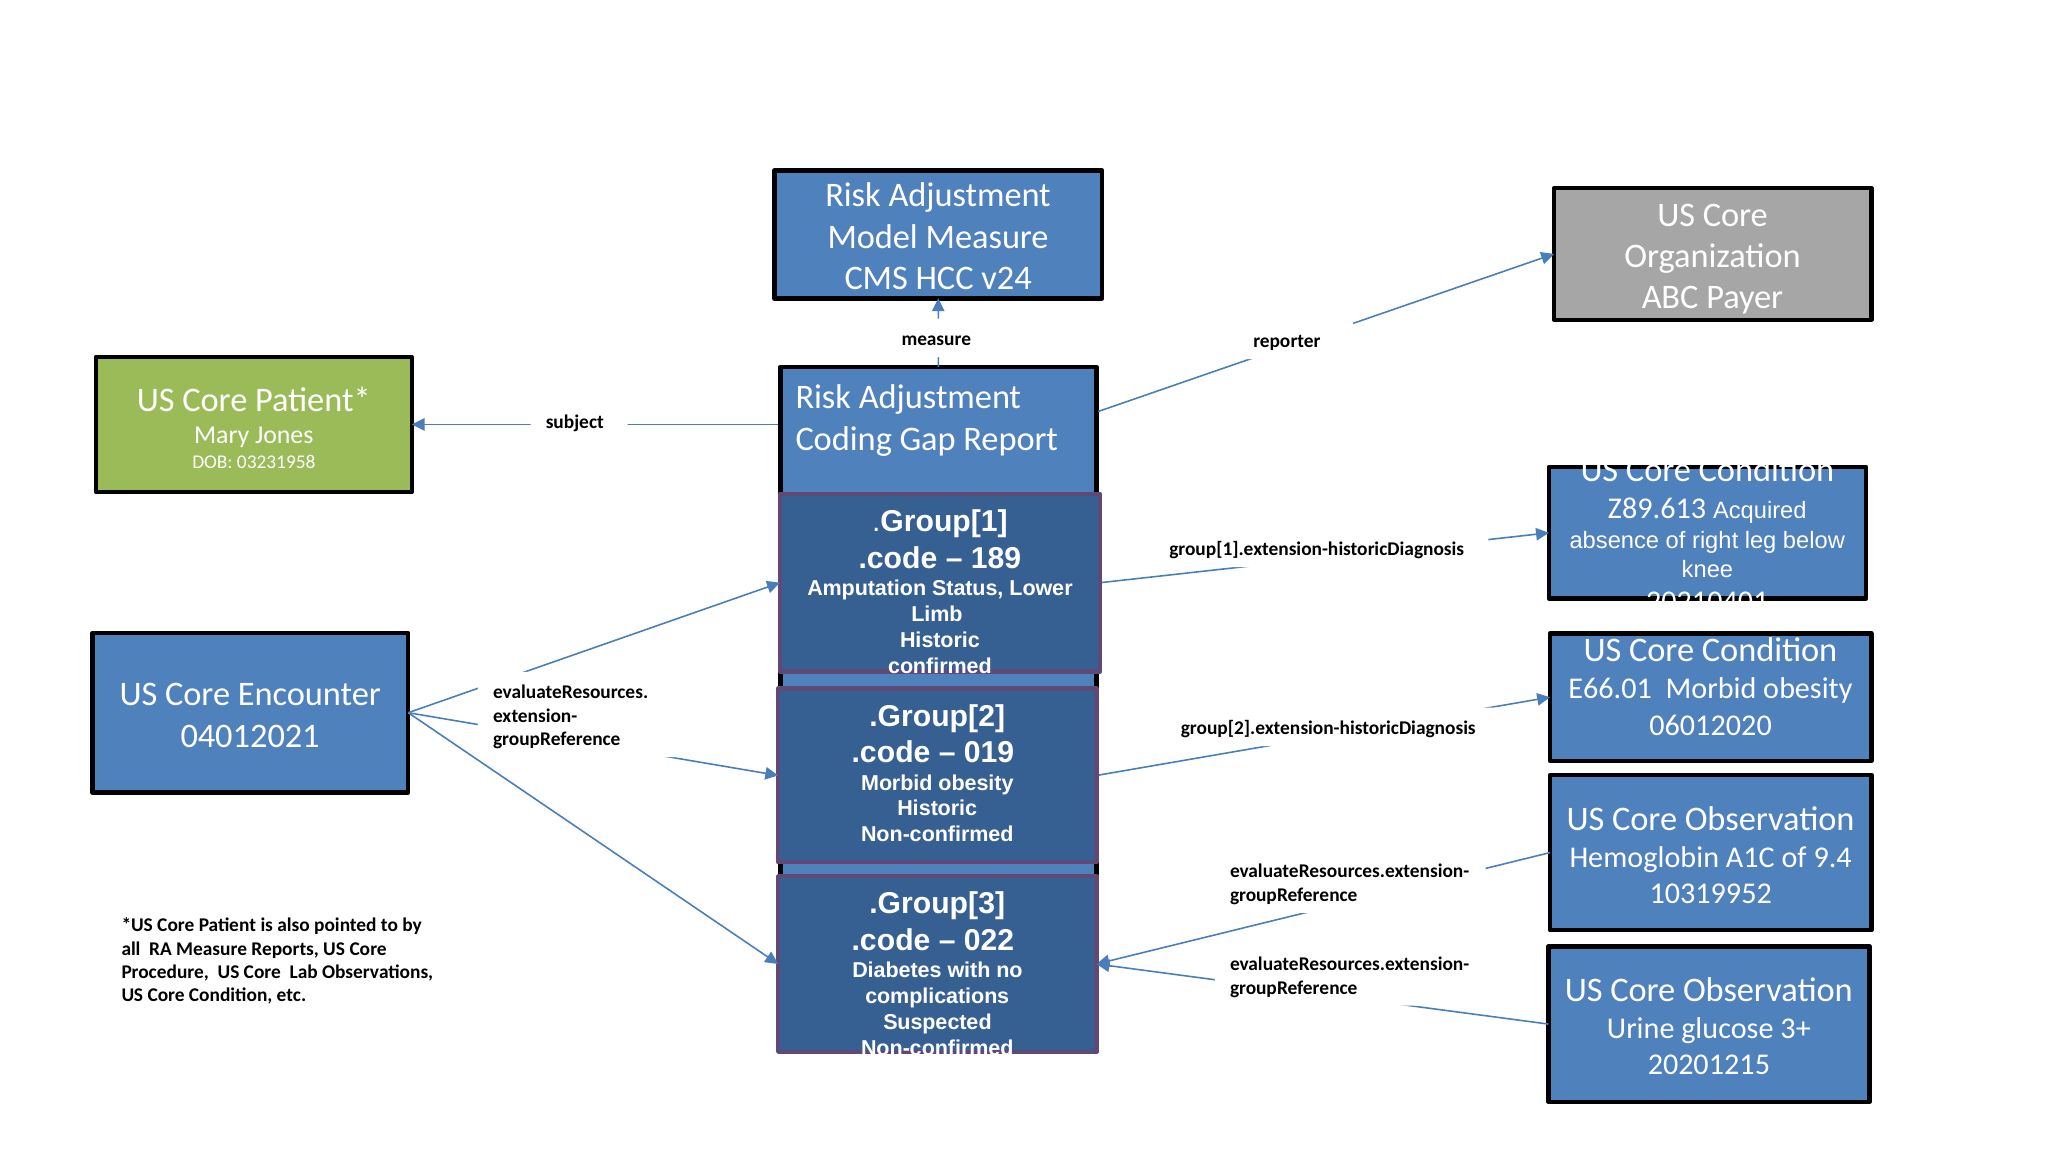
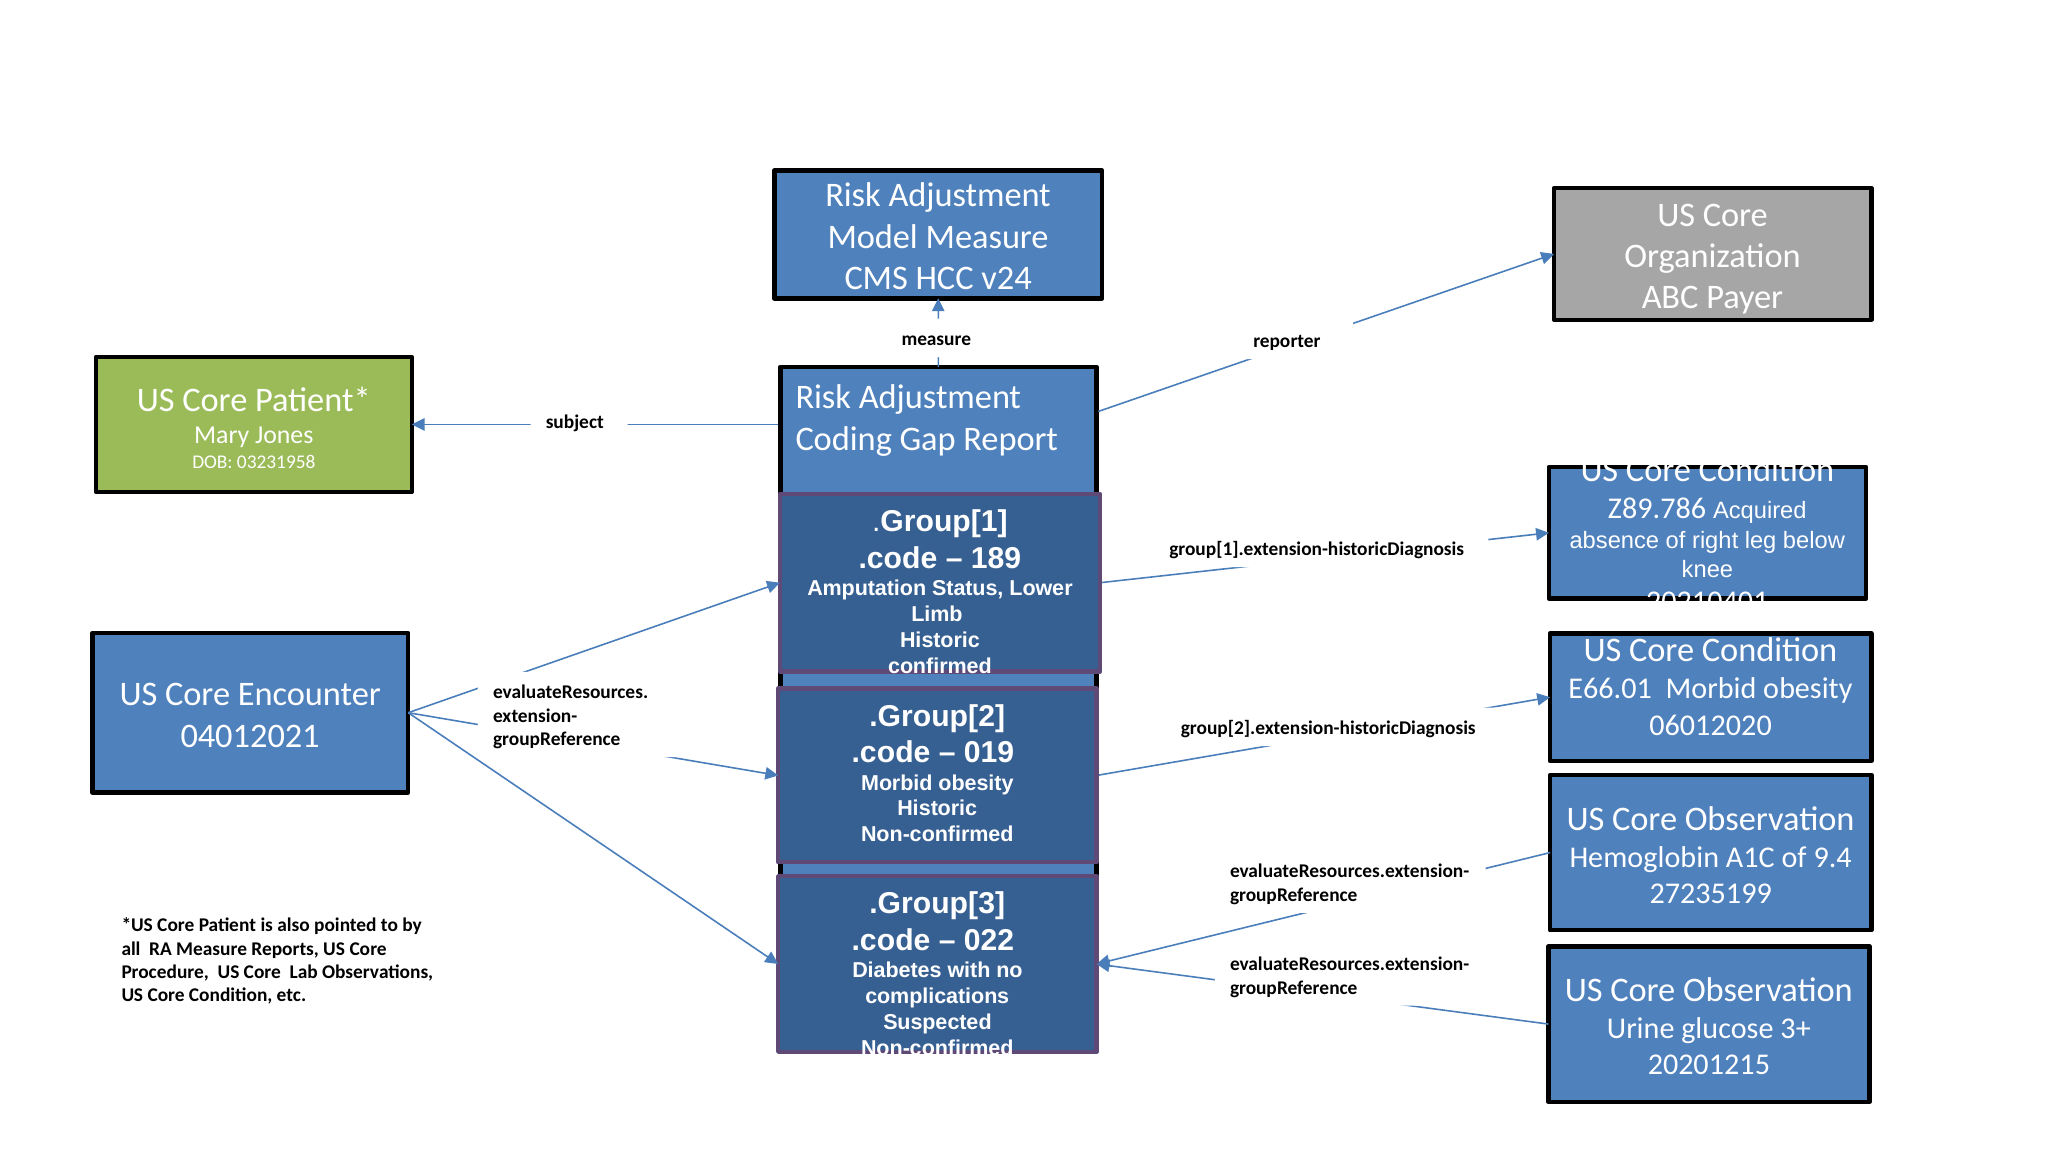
Z89.613: Z89.613 -> Z89.786
10319952: 10319952 -> 27235199
